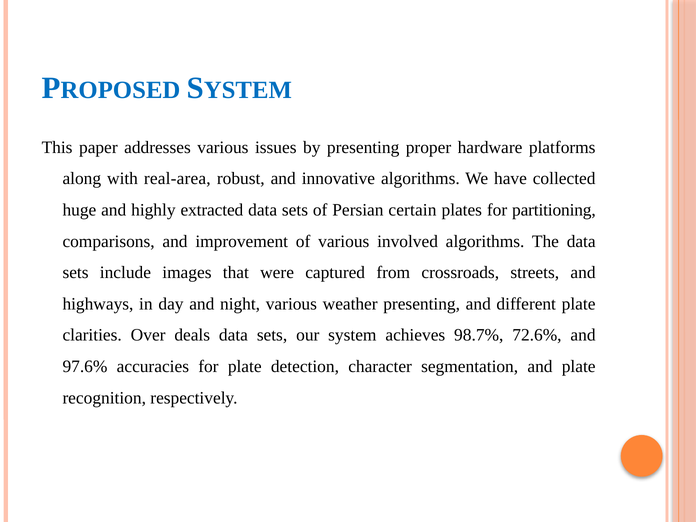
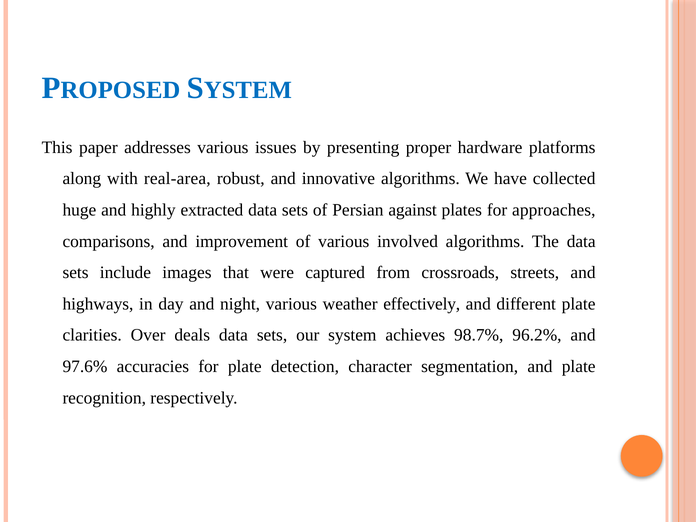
certain: certain -> against
partitioning: partitioning -> approaches
weather presenting: presenting -> effectively
72.6%: 72.6% -> 96.2%
